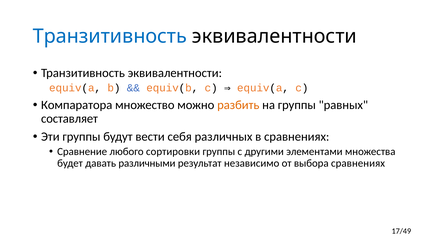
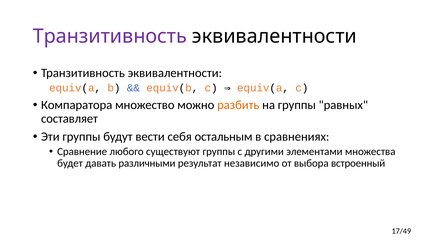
Транзитивность at (110, 36) colour: blue -> purple
различных: различных -> остальным
сортировки: сортировки -> существуют
выбора сравнениях: сравнениях -> встроенный
